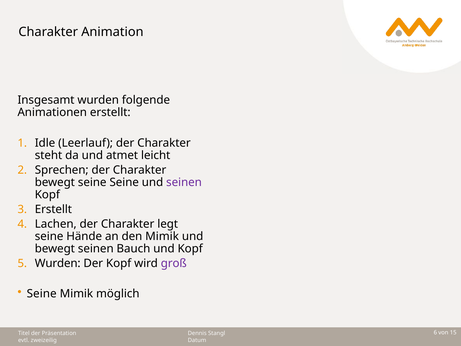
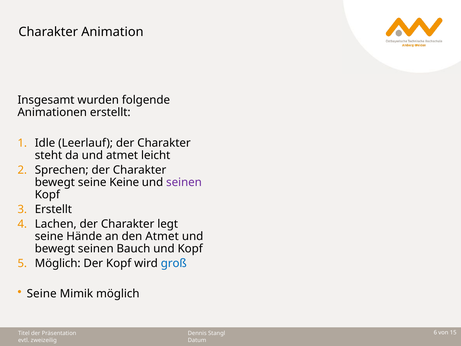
seine Seine: Seine -> Keine
den Mimik: Mimik -> Atmet
Wurden at (58, 263): Wurden -> Möglich
groß colour: purple -> blue
